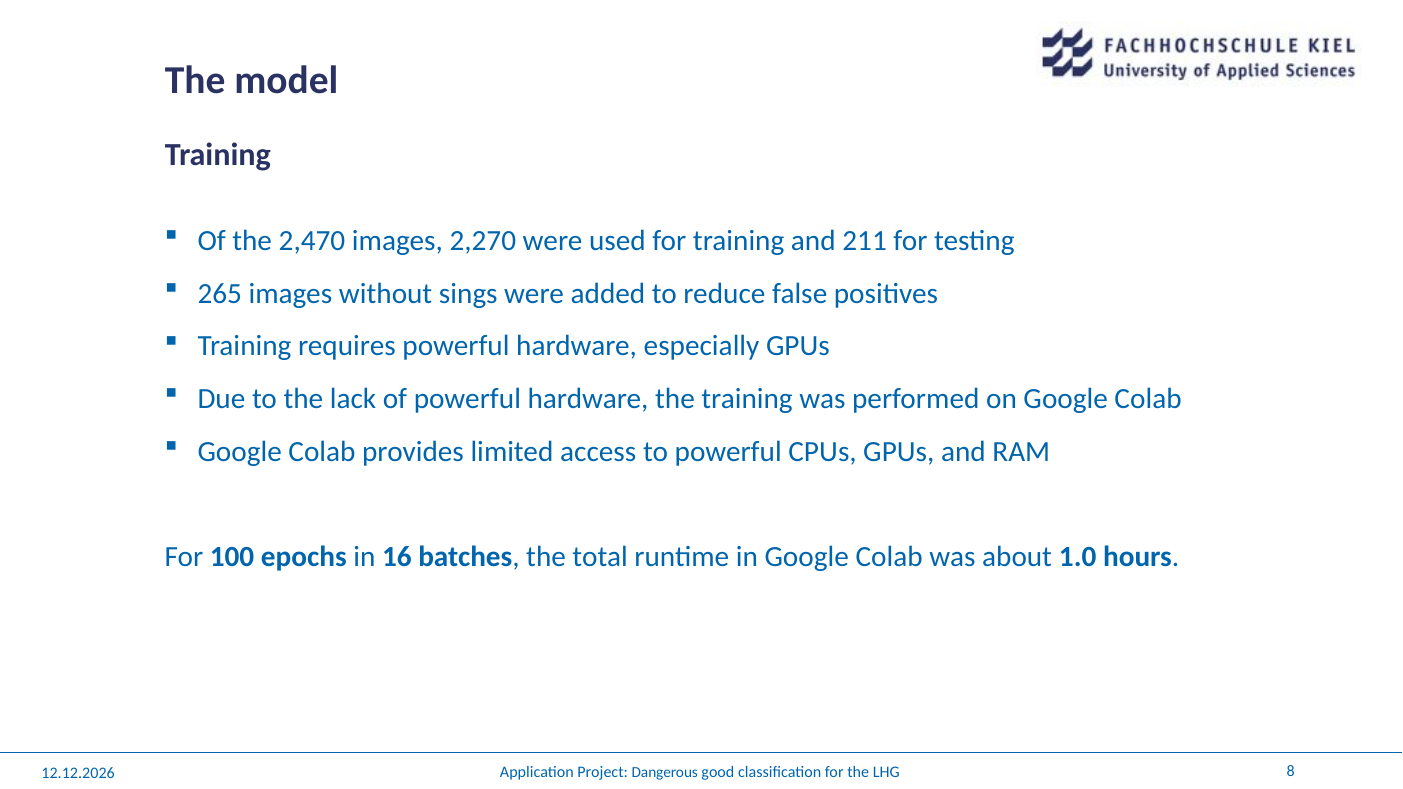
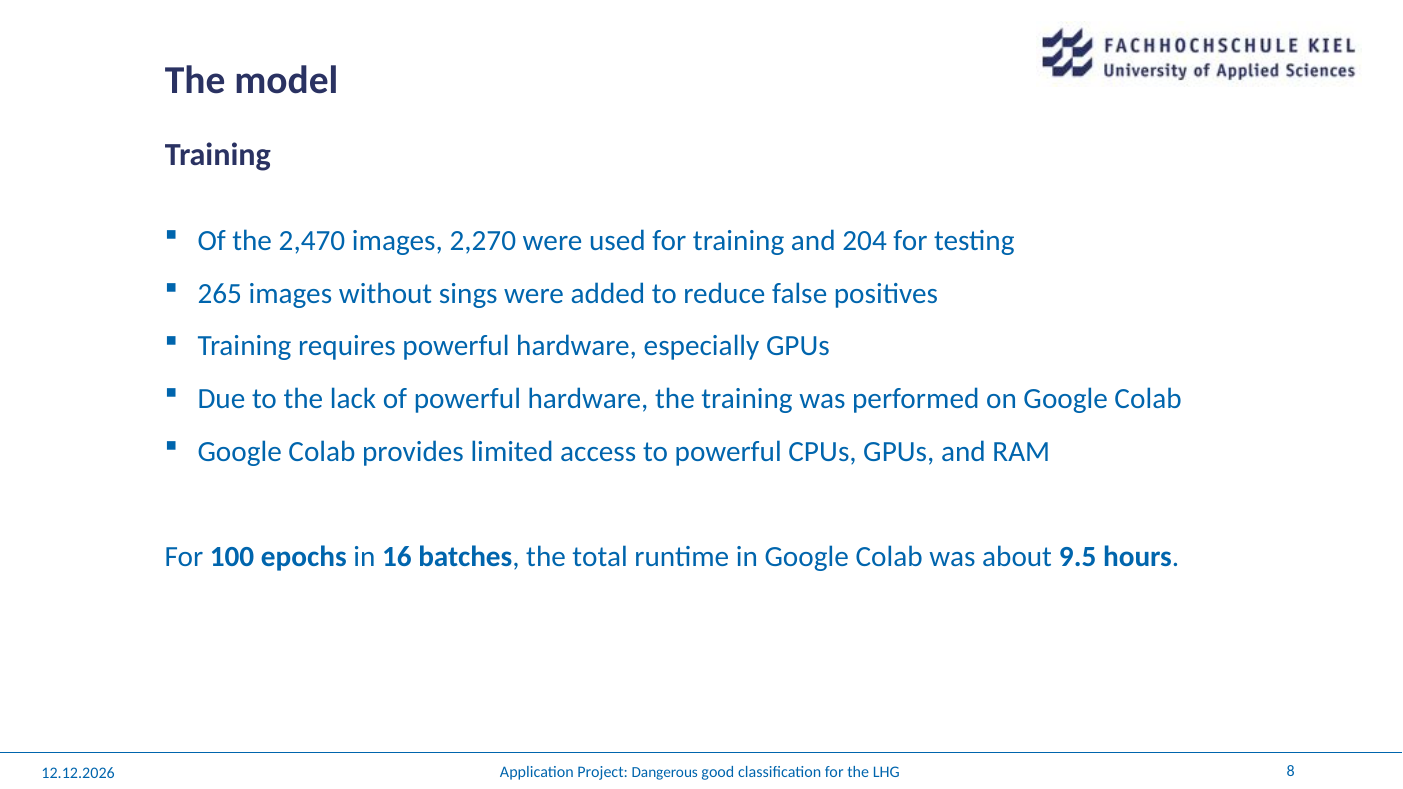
211: 211 -> 204
1.0: 1.0 -> 9.5
